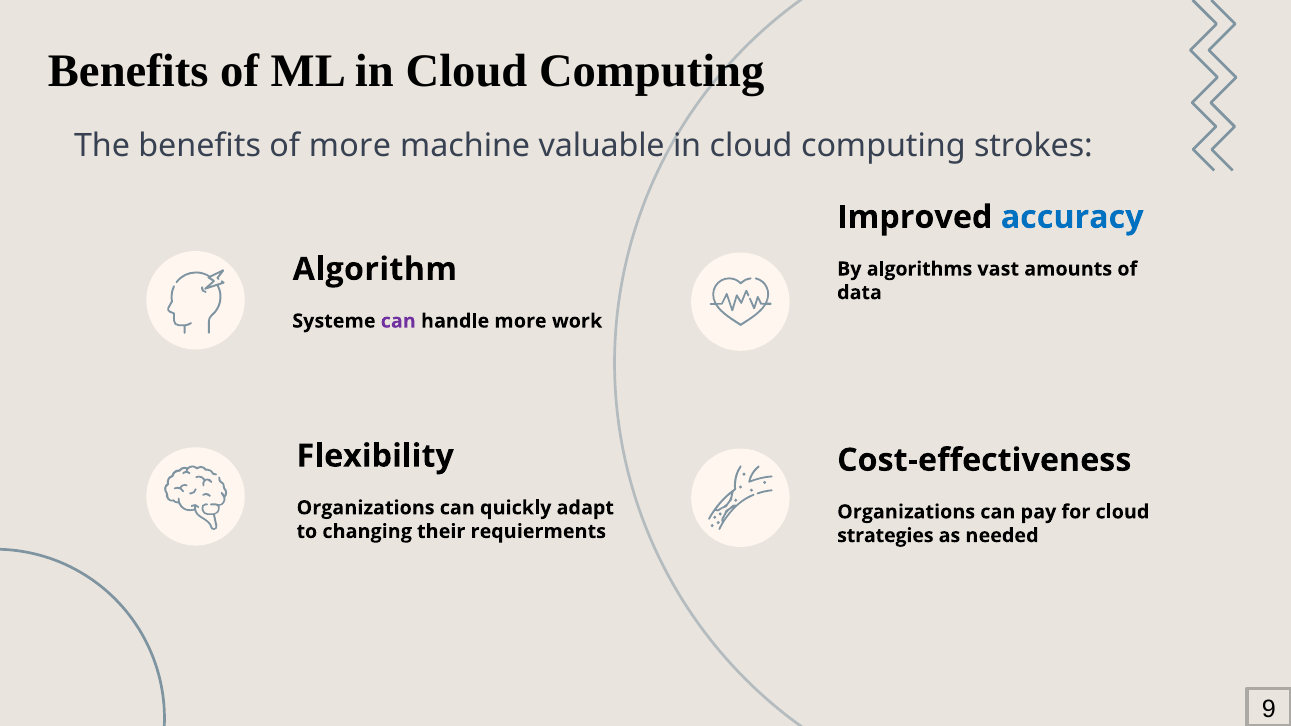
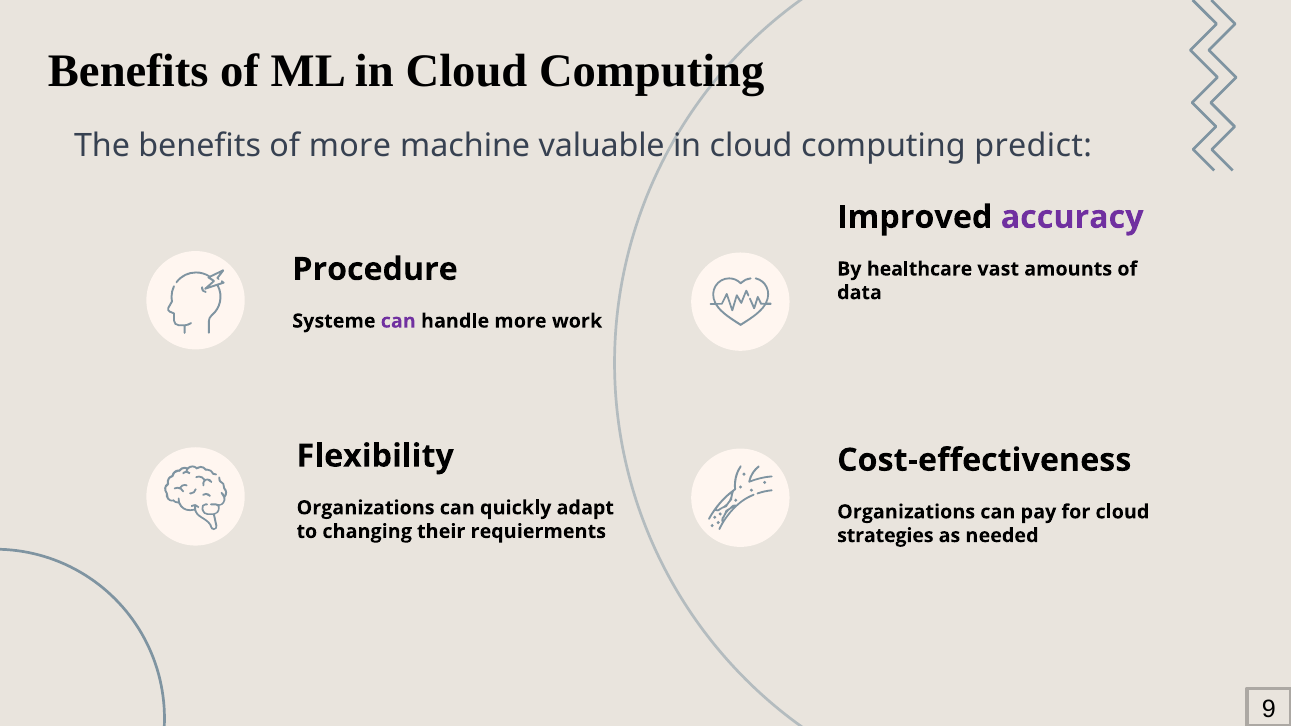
strokes: strokes -> predict
accuracy colour: blue -> purple
Algorithm: Algorithm -> Procedure
algorithms: algorithms -> healthcare
